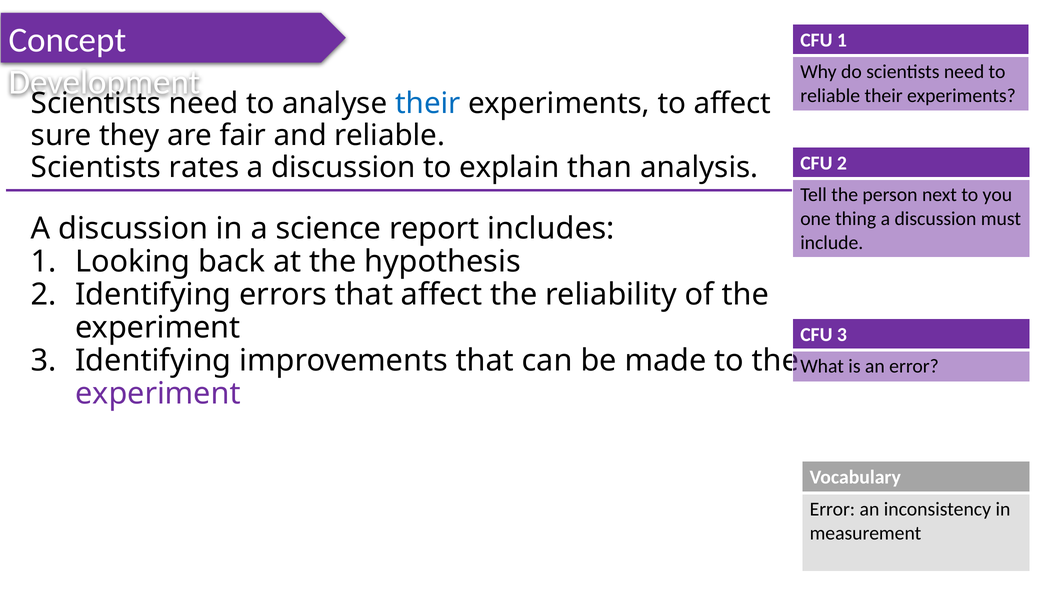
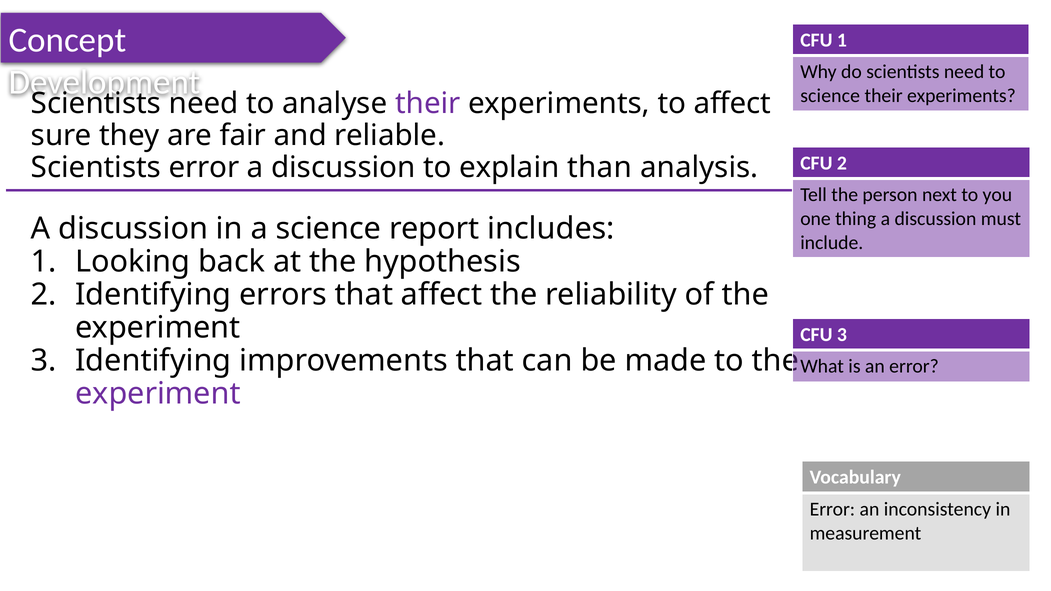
reliable at (830, 96): reliable -> science
their at (428, 103) colour: blue -> purple
Scientists rates: rates -> error
